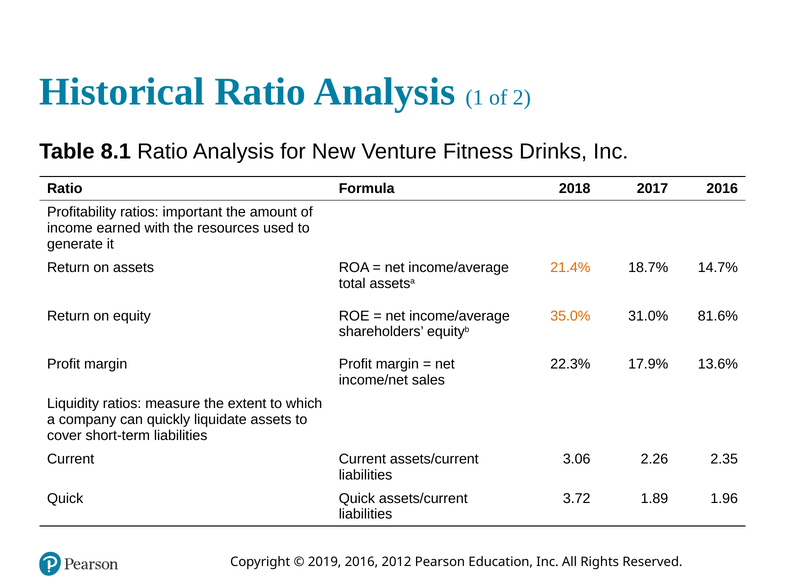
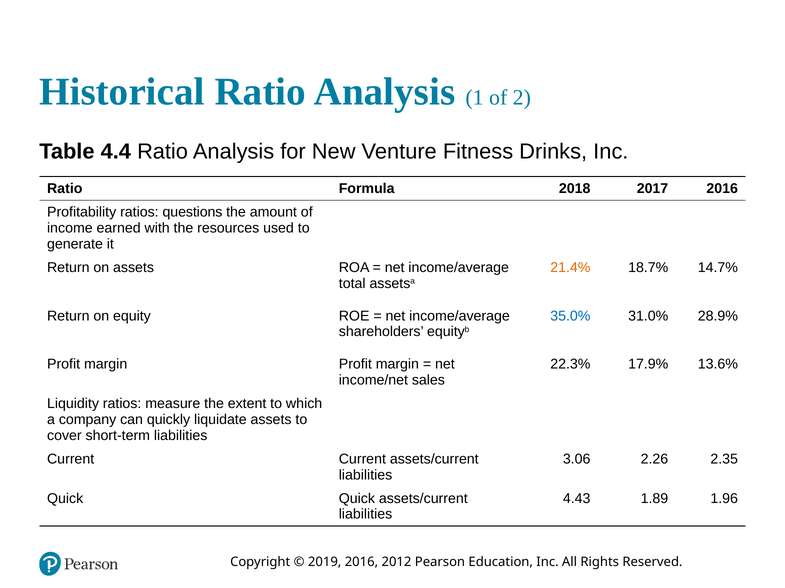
8.1: 8.1 -> 4.4
important: important -> questions
35.0% colour: orange -> blue
81.6%: 81.6% -> 28.9%
3.72: 3.72 -> 4.43
